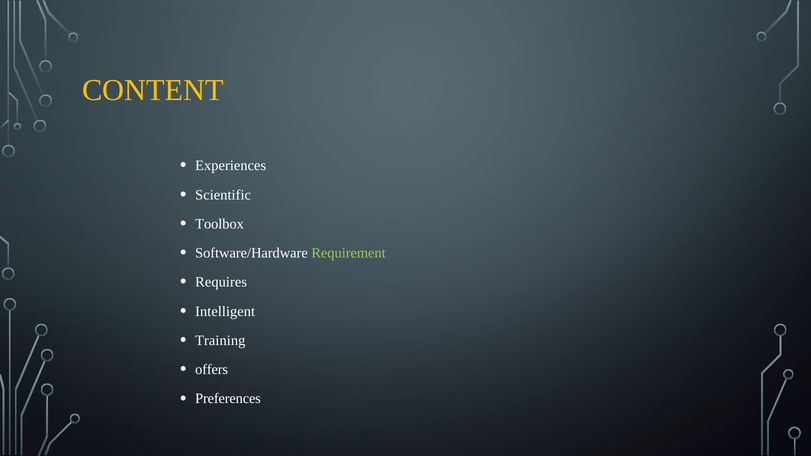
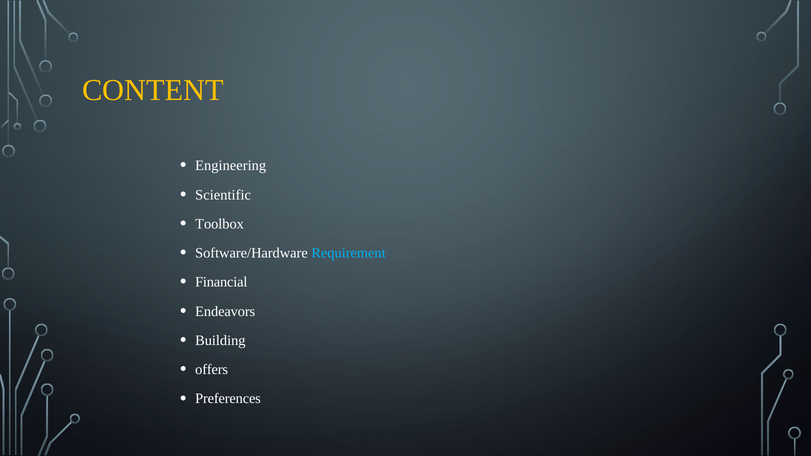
Experiences: Experiences -> Engineering
Requirement colour: light green -> light blue
Requires: Requires -> Financial
Intelligent: Intelligent -> Endeavors
Training: Training -> Building
